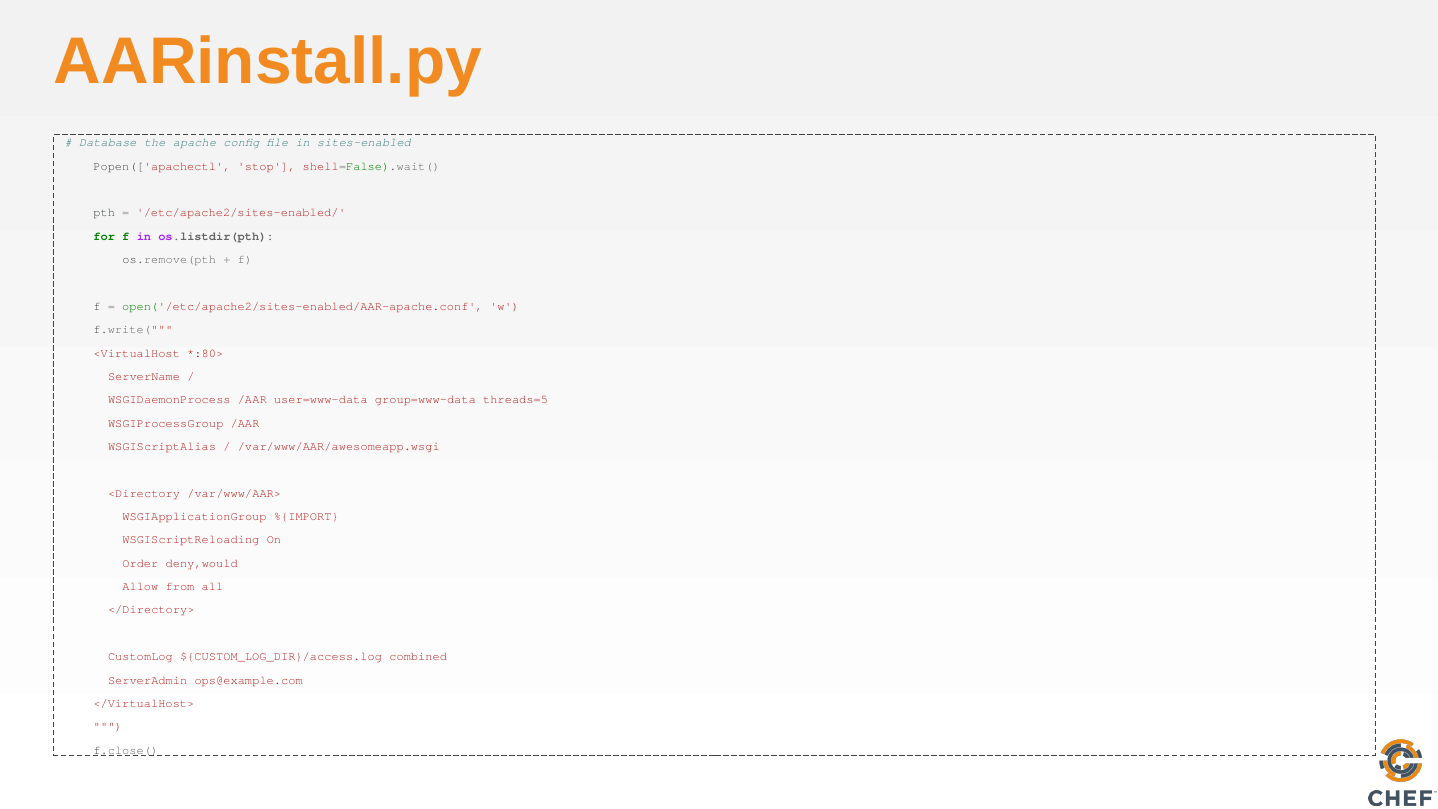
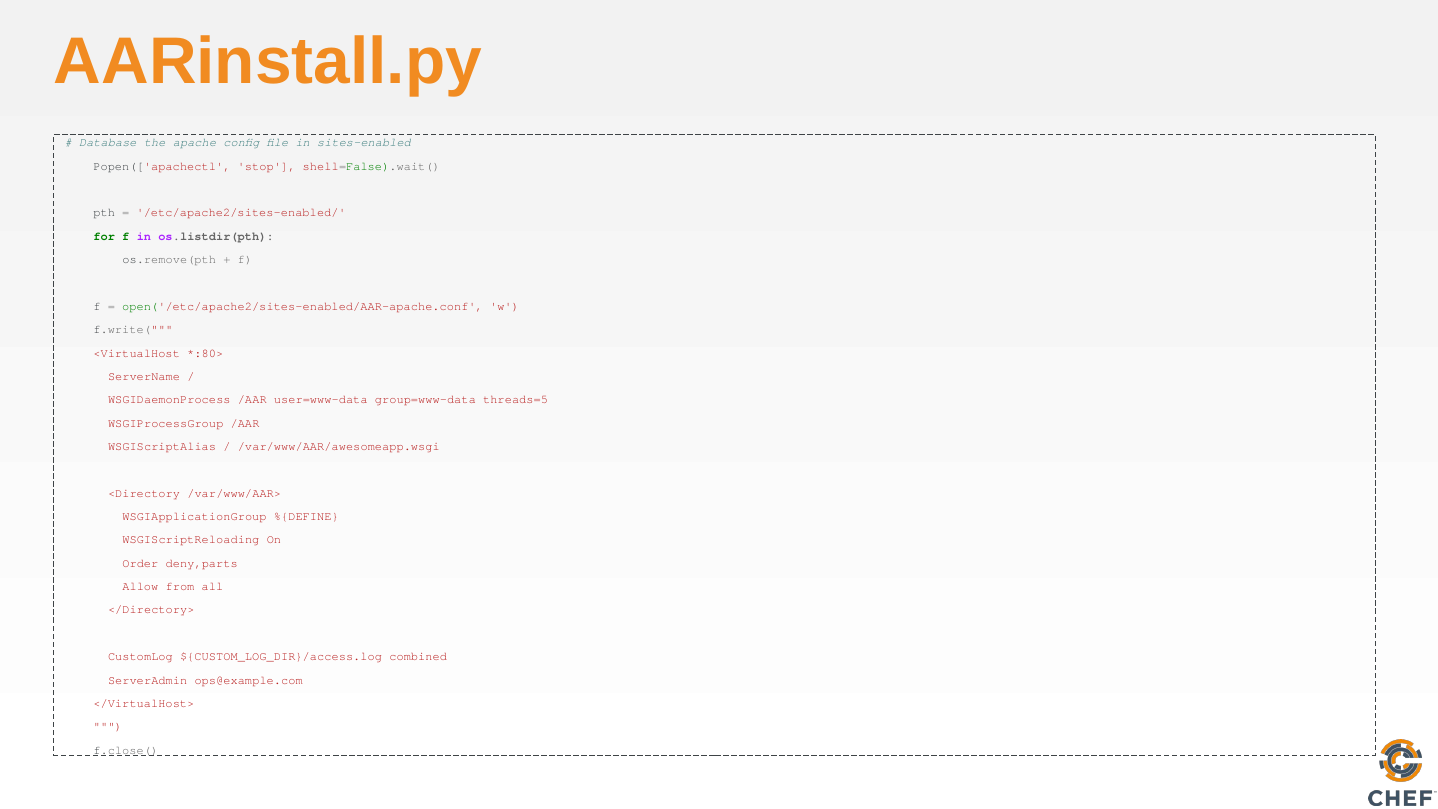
%{IMPORT: %{IMPORT -> %{DEFINE
deny,would: deny,would -> deny,parts
